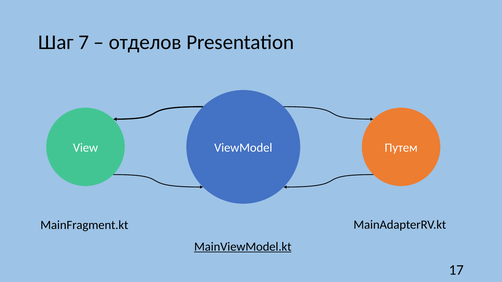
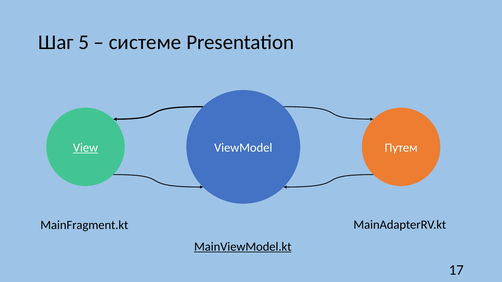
7: 7 -> 5
отделов: отделов -> системе
View underline: none -> present
